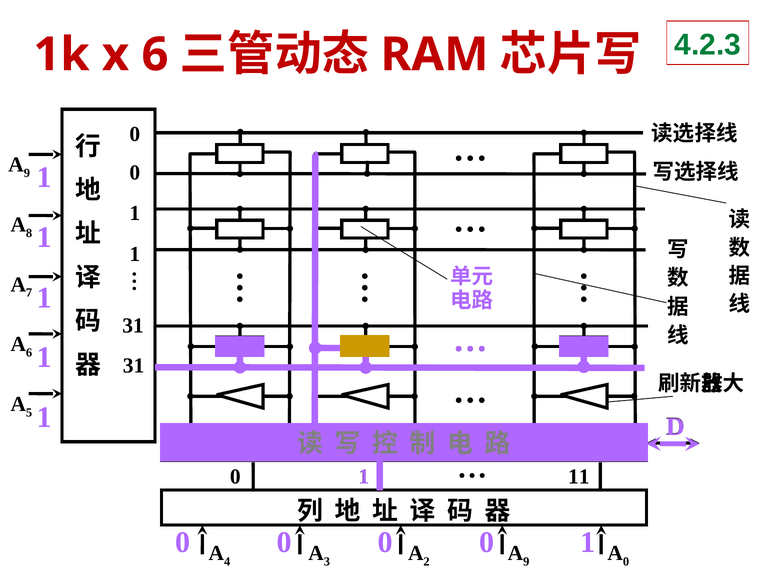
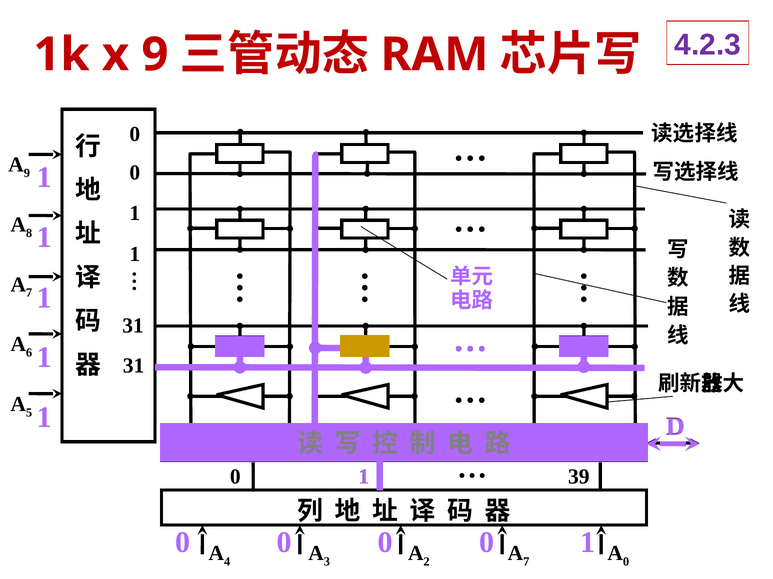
x 6: 6 -> 9
4.2.3 colour: green -> purple
11: 11 -> 39
9 at (526, 562): 9 -> 7
